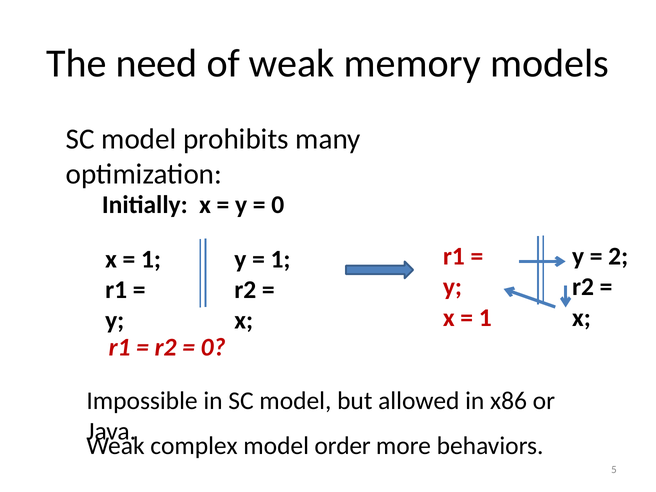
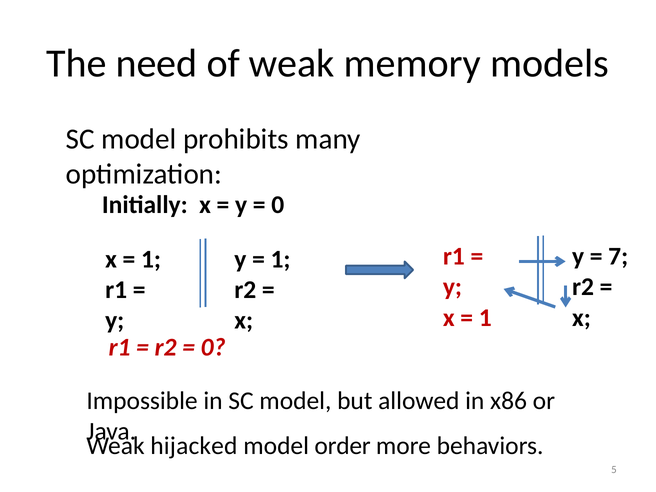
2: 2 -> 7
complex: complex -> hijacked
